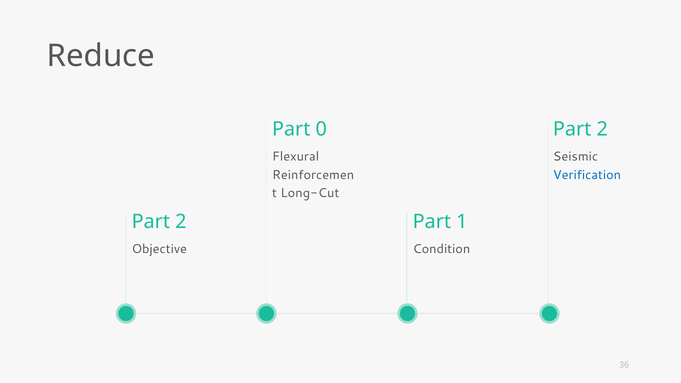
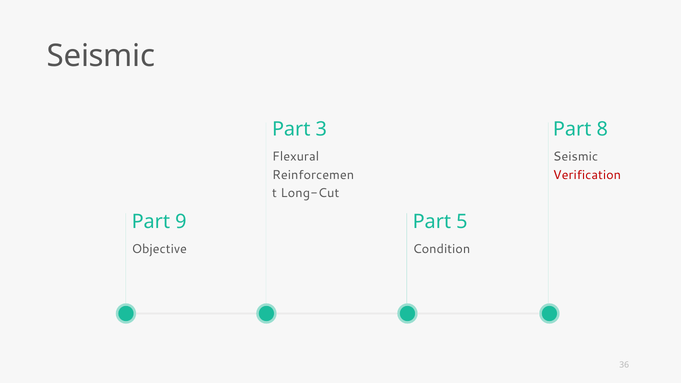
Reduce at (101, 56): Reduce -> Seismic
0: 0 -> 3
2 at (602, 129): 2 -> 8
Verification colour: blue -> red
2 at (181, 222): 2 -> 9
1: 1 -> 5
